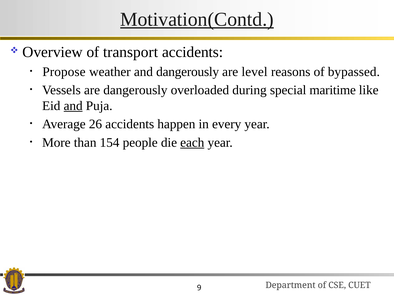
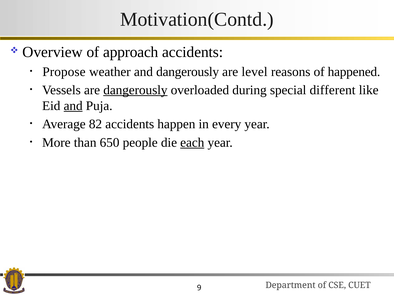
Motivation(Contd underline: present -> none
transport: transport -> approach
bypassed: bypassed -> happened
dangerously at (135, 90) underline: none -> present
maritime: maritime -> different
26: 26 -> 82
154: 154 -> 650
